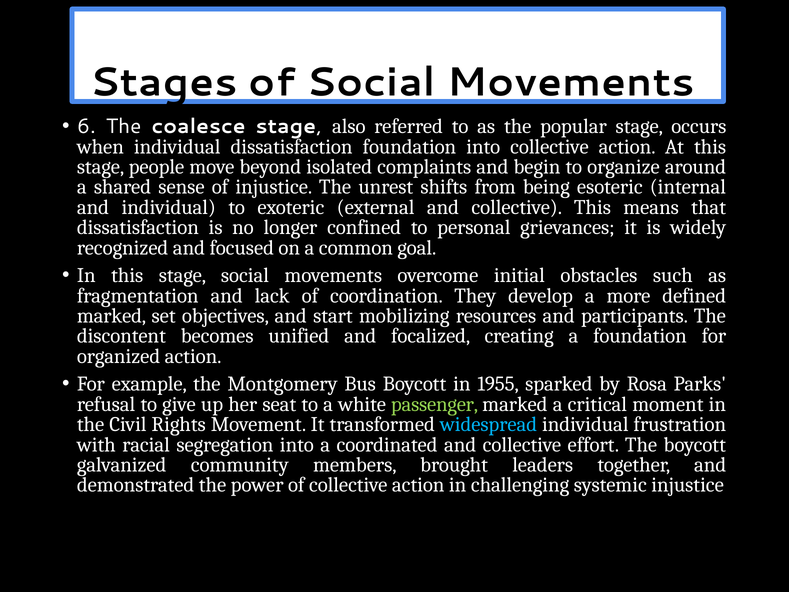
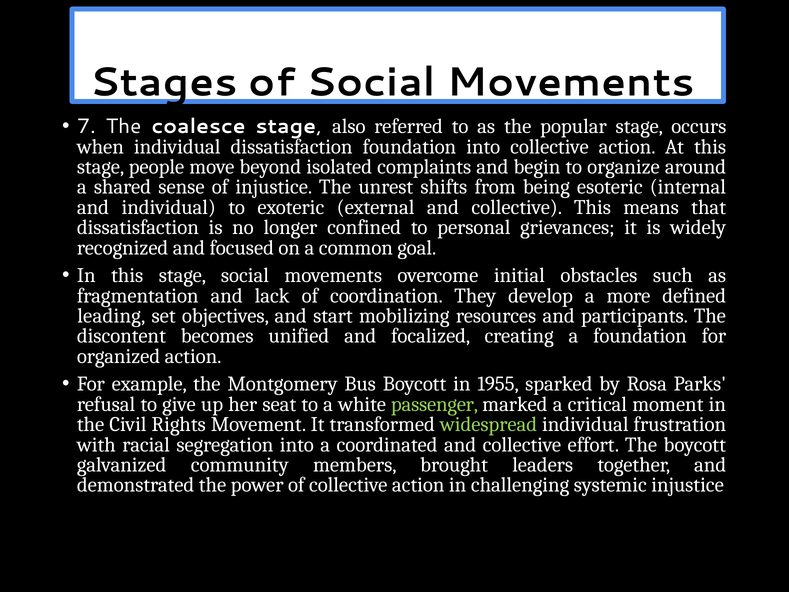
6: 6 -> 7
marked at (111, 316): marked -> leading
widespread colour: light blue -> light green
